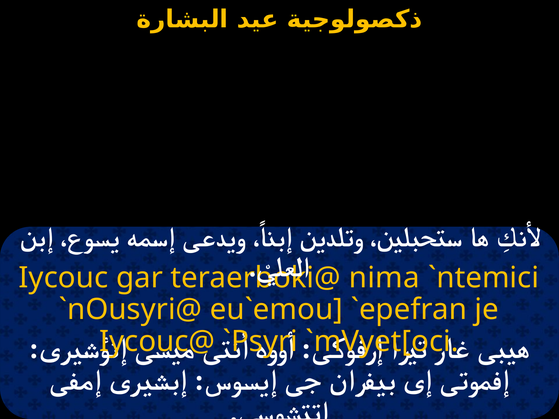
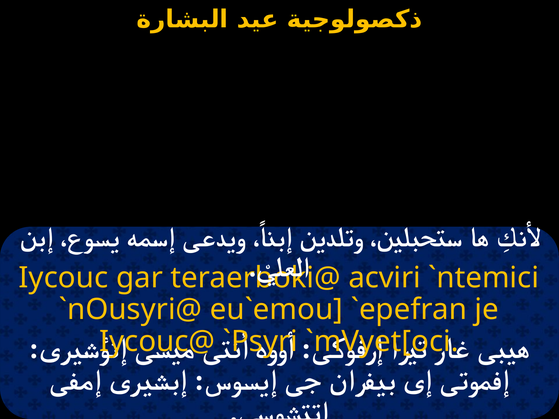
nima: nima -> acviri
